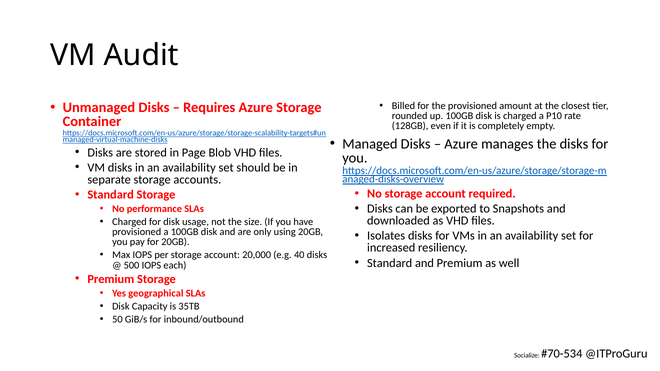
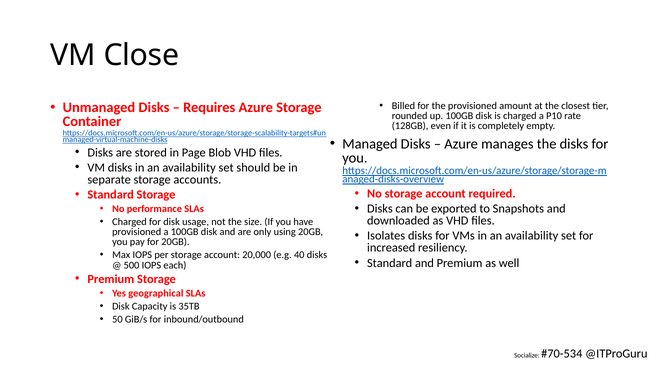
Audit: Audit -> Close
